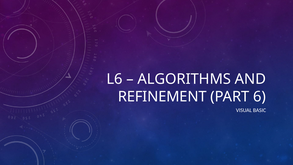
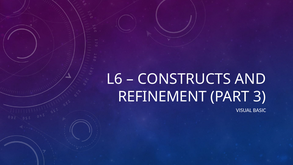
ALGORITHMS: ALGORITHMS -> CONSTRUCTS
6: 6 -> 3
